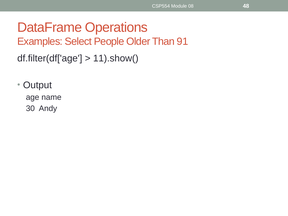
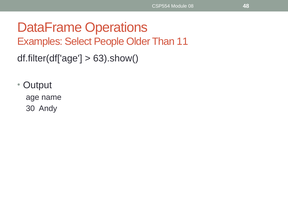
91: 91 -> 11
11).show(: 11).show( -> 63).show(
